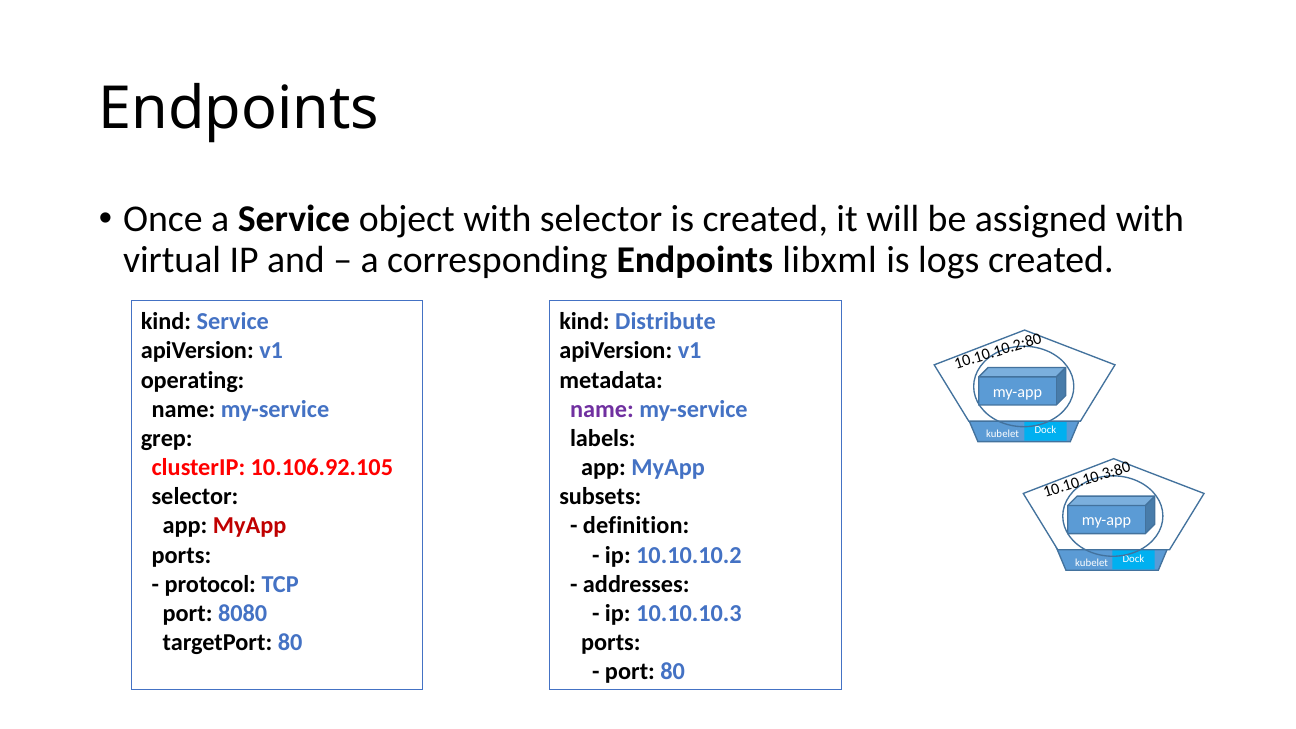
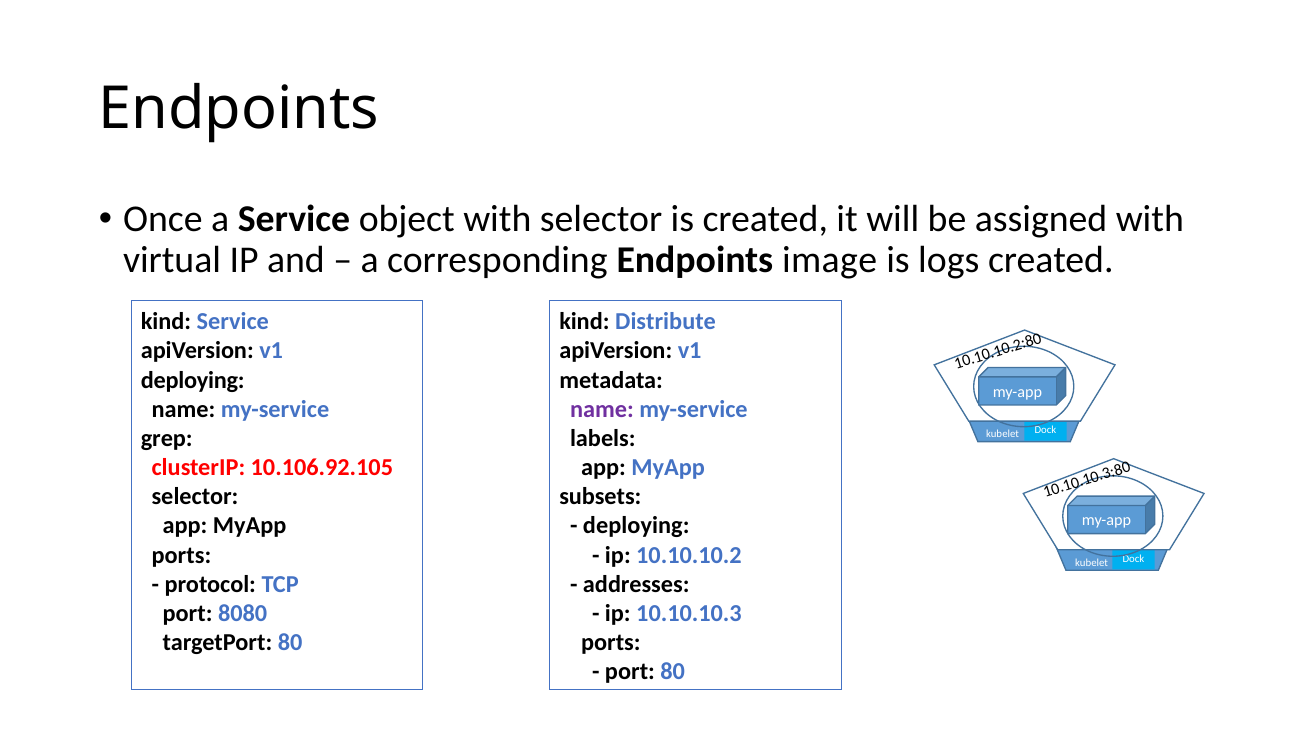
libxml: libxml -> image
operating at (193, 380): operating -> deploying
MyApp at (250, 526) colour: red -> black
definition at (636, 526): definition -> deploying
